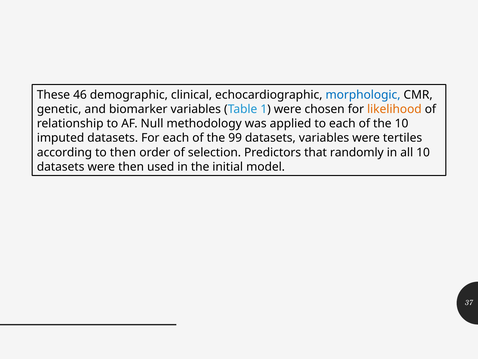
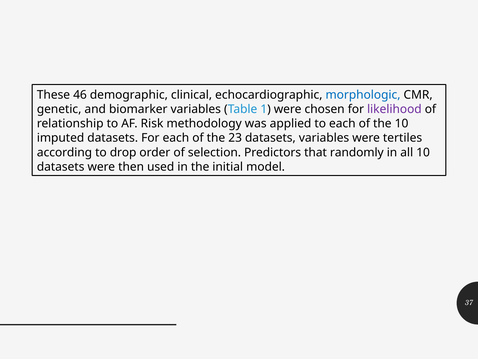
likelihood colour: orange -> purple
Null: Null -> Risk
99: 99 -> 23
to then: then -> drop
